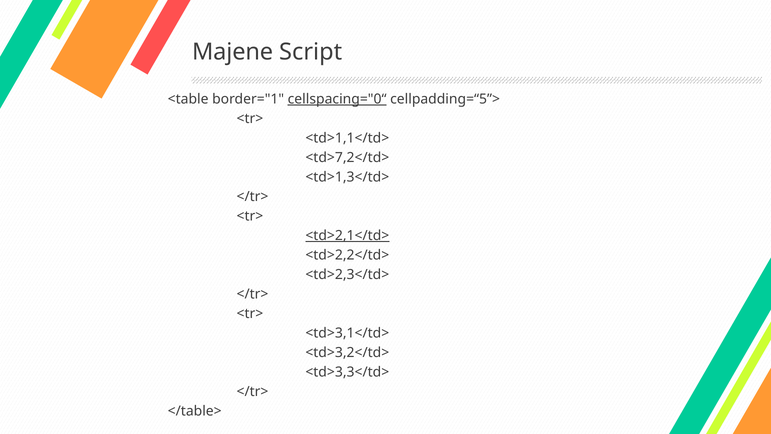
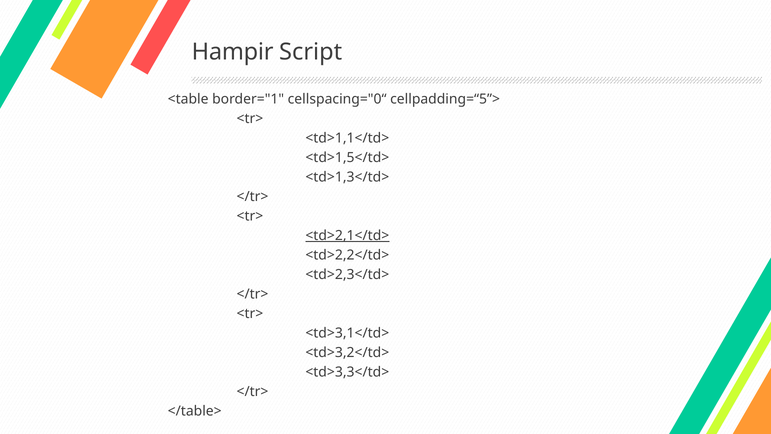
Majene: Majene -> Hampir
cellspacing="0“ underline: present -> none
<td>7,2</td>: <td>7,2</td> -> <td>1,5</td>
